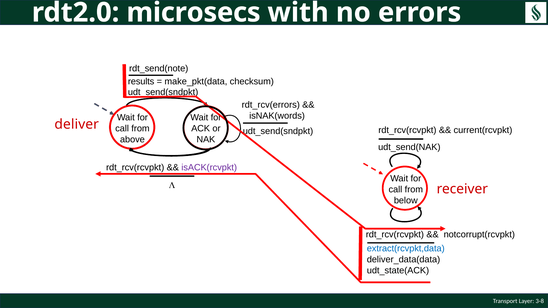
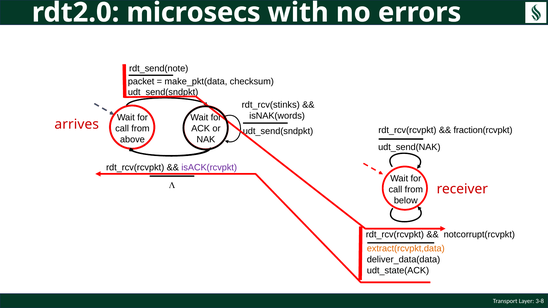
results: results -> packet
rdt_rcv(errors: rdt_rcv(errors -> rdt_rcv(stinks
deliver: deliver -> arrives
current(rcvpkt: current(rcvpkt -> fraction(rcvpkt
extract(rcvpkt,data colour: blue -> orange
